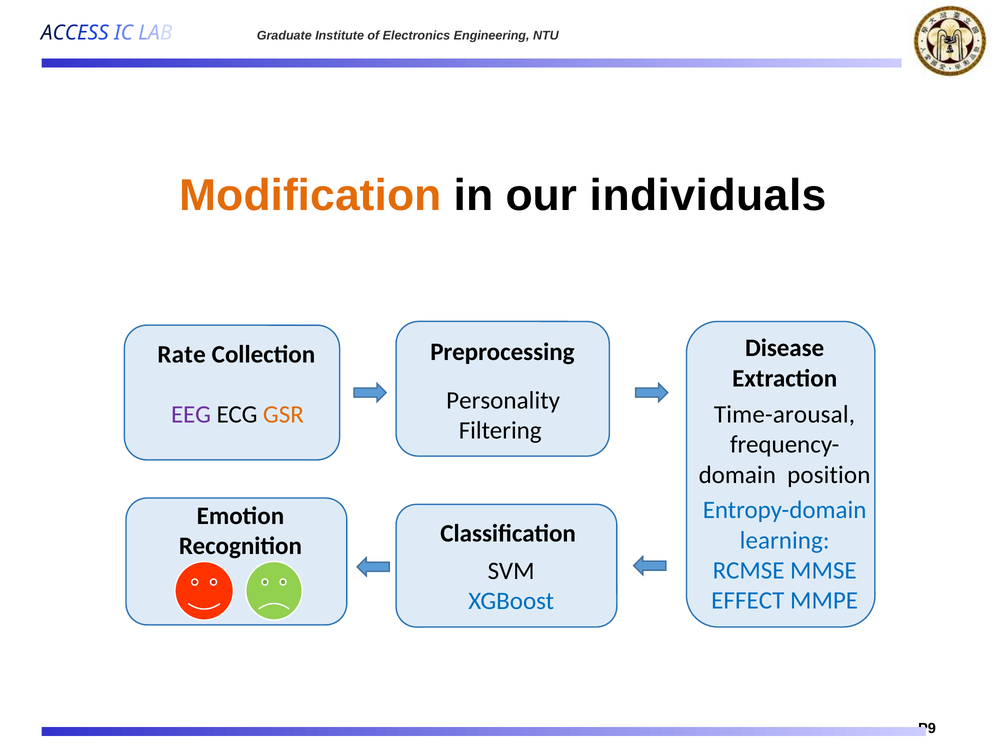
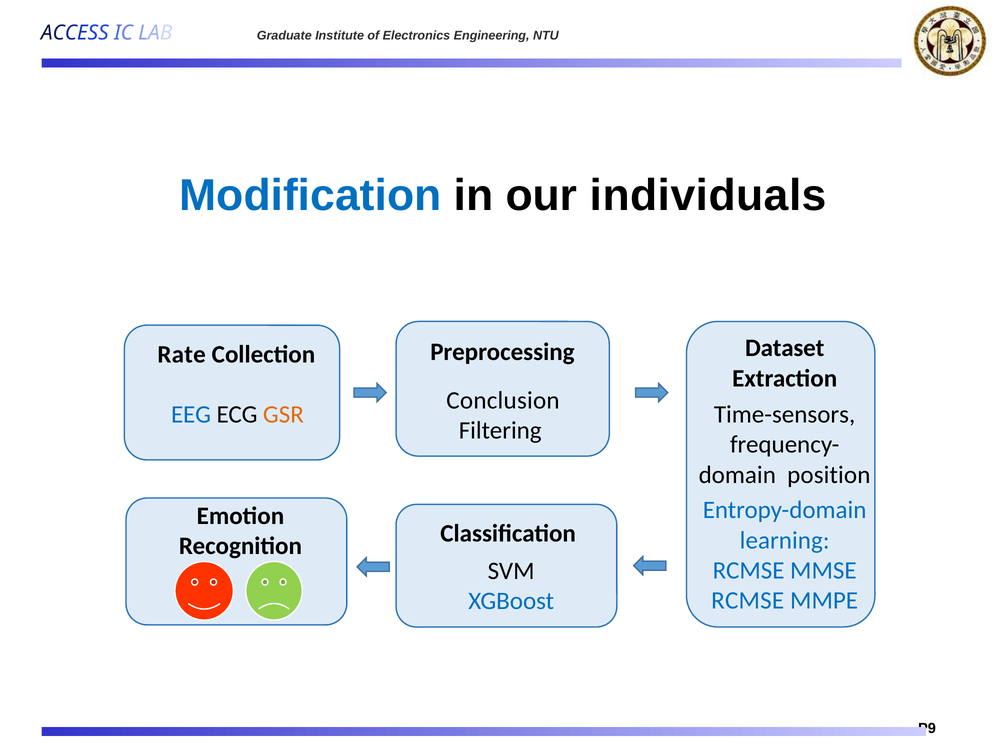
Modification colour: orange -> blue
Disease: Disease -> Dataset
Personality: Personality -> Conclusion
EEG colour: purple -> blue
Time-arousal: Time-arousal -> Time-sensors
EFFECT at (748, 600): EFFECT -> RCMSE
